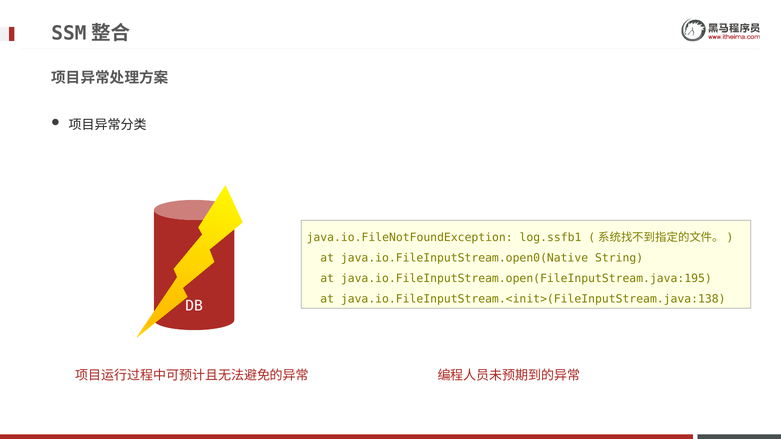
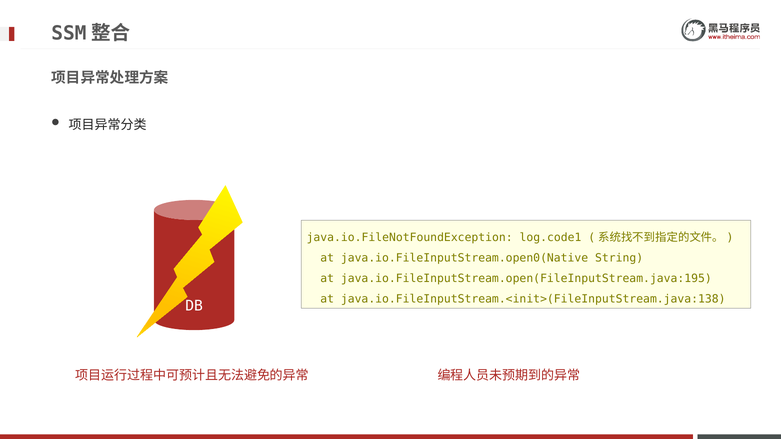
log.ssfb1: log.ssfb1 -> log.code1
